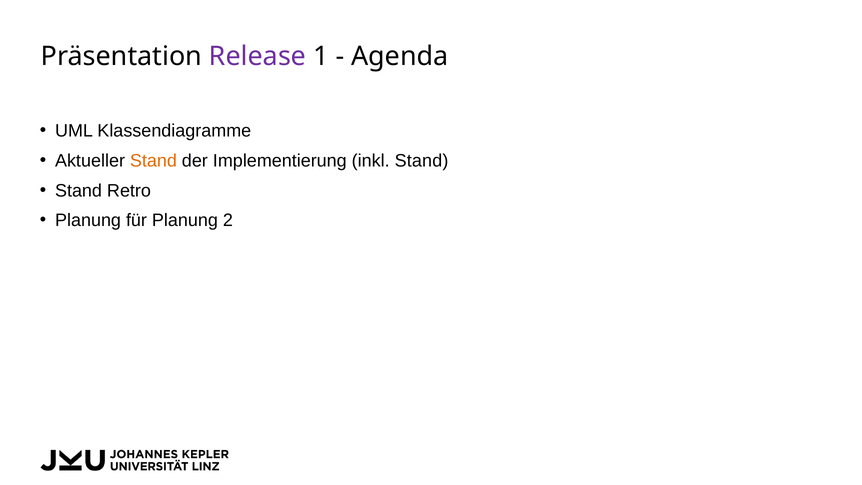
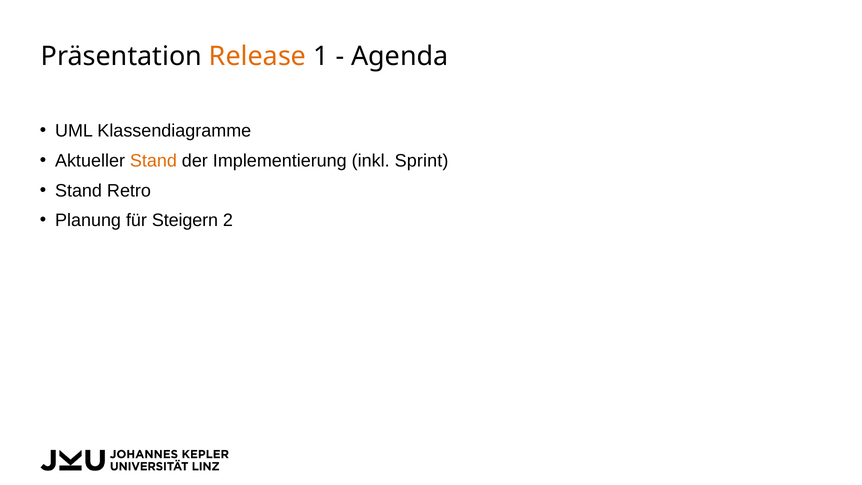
Release colour: purple -> orange
inkl Stand: Stand -> Sprint
für Planung: Planung -> Steigern
